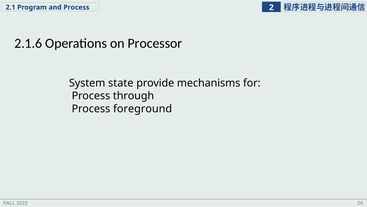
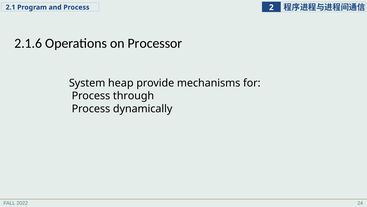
state: state -> heap
foreground: foreground -> dynamically
